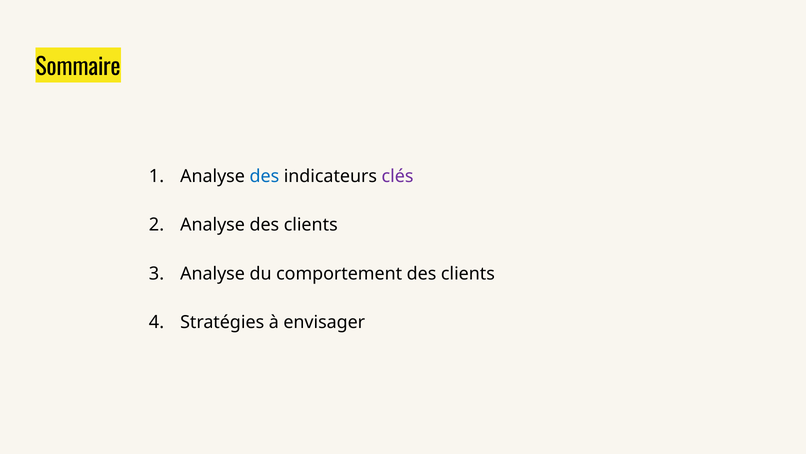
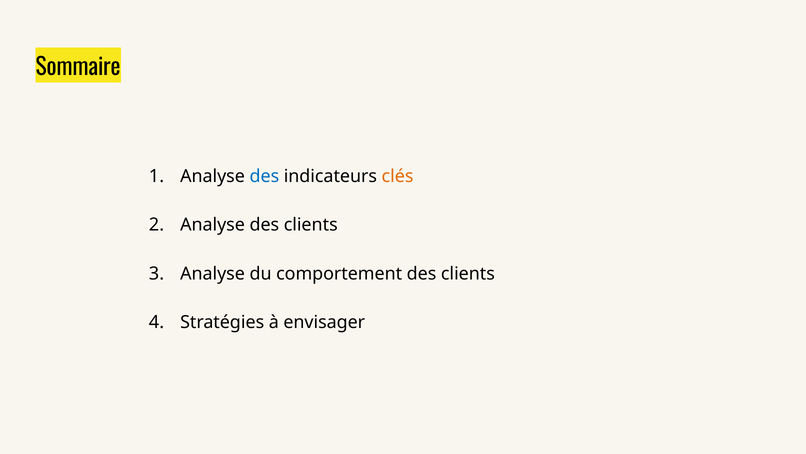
clés colour: purple -> orange
